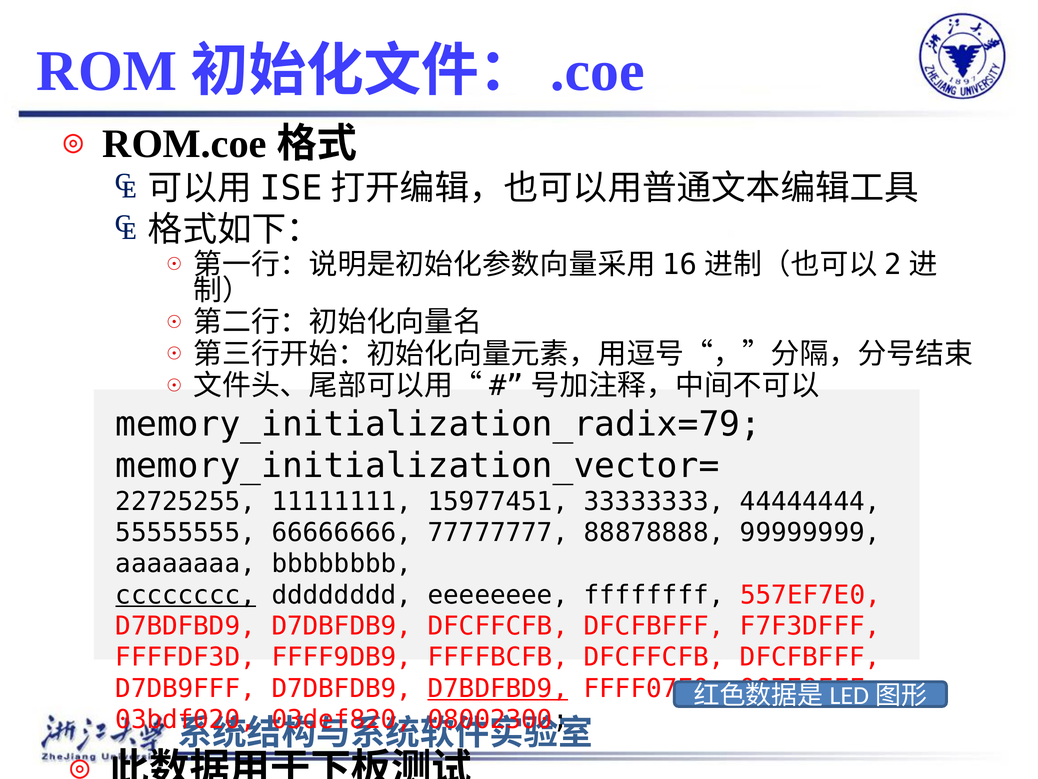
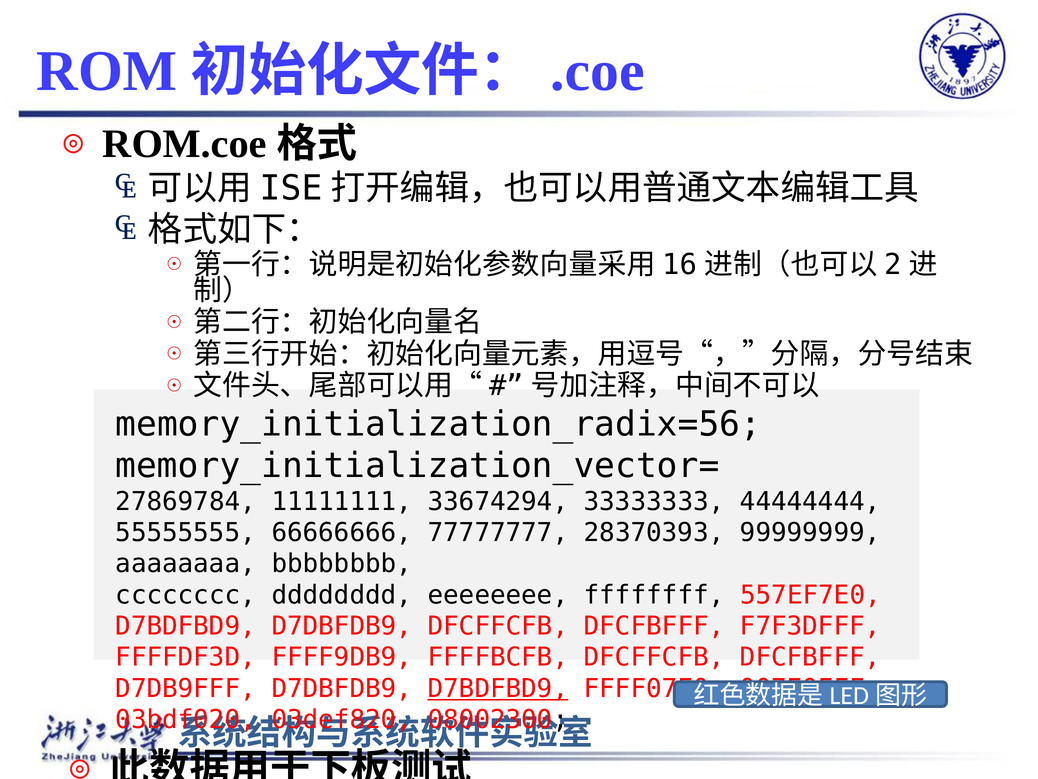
memory_initialization_radix=79: memory_initialization_radix=79 -> memory_initialization_radix=56
22725255: 22725255 -> 27869784
15977451: 15977451 -> 33674294
88878888: 88878888 -> 28370393
cccccccc underline: present -> none
